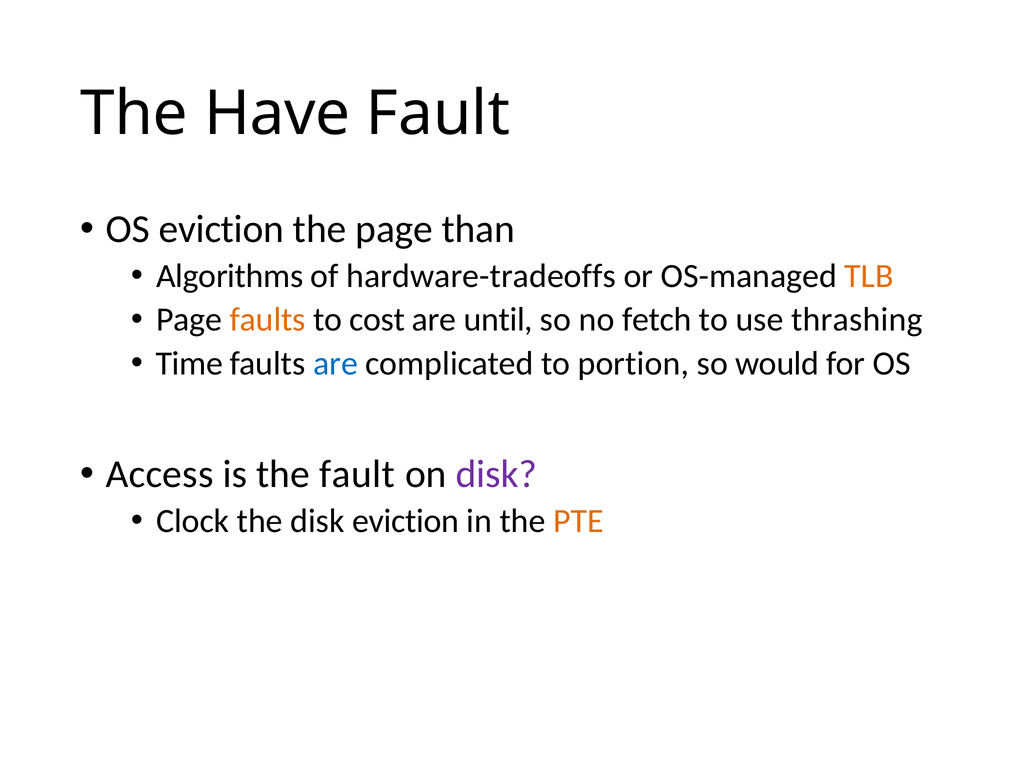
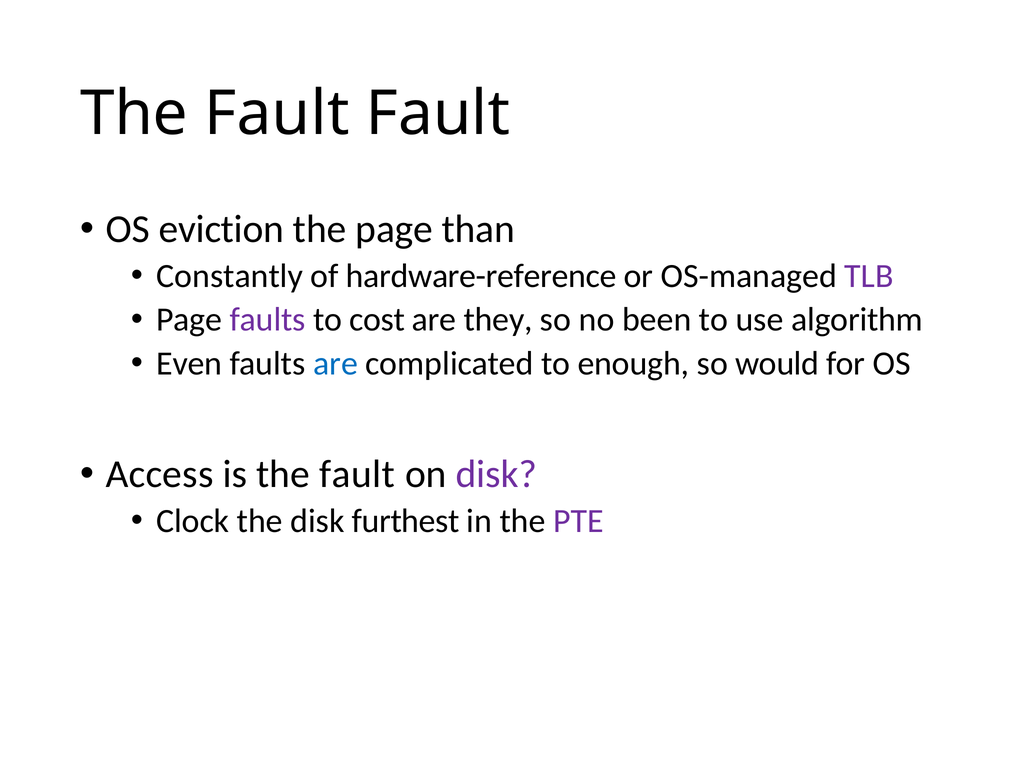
Have at (277, 114): Have -> Fault
Algorithms: Algorithms -> Constantly
hardware-tradeoffs: hardware-tradeoffs -> hardware-reference
TLB colour: orange -> purple
faults at (268, 320) colour: orange -> purple
until: until -> they
fetch: fetch -> been
thrashing: thrashing -> algorithm
Time: Time -> Even
portion: portion -> enough
disk eviction: eviction -> furthest
PTE colour: orange -> purple
